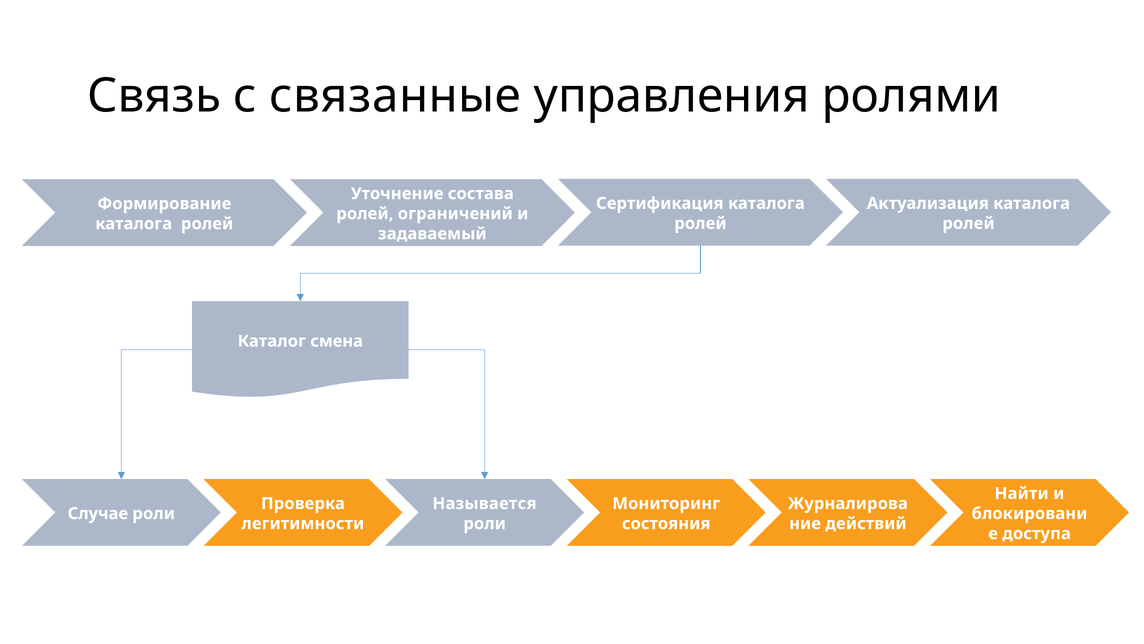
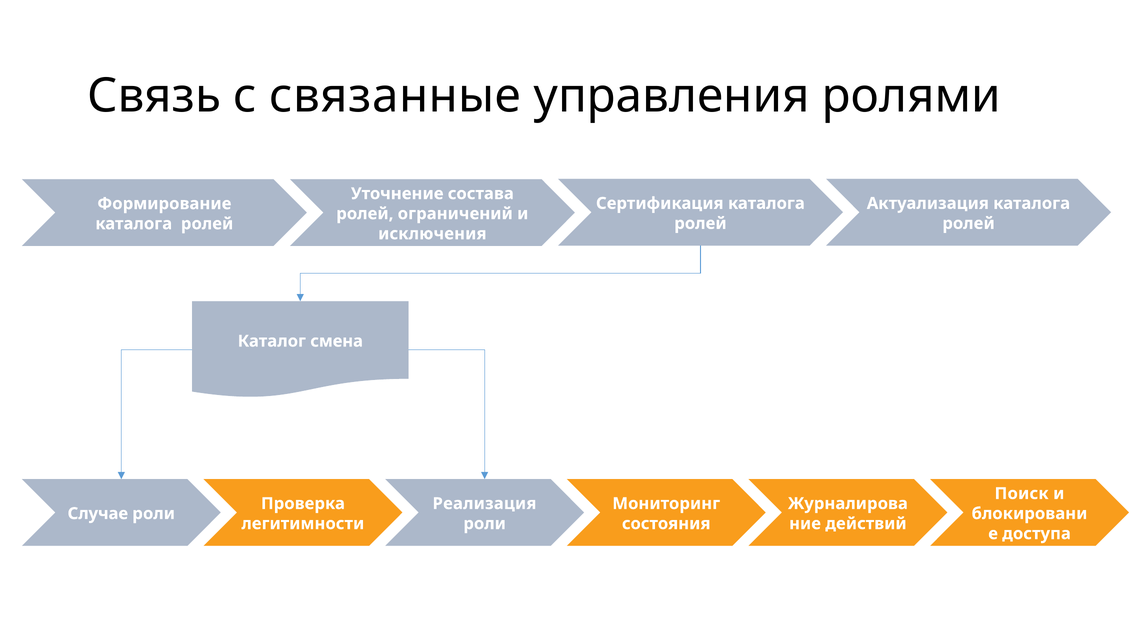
задаваемый: задаваемый -> исключения
Найти: Найти -> Поиск
Называется: Называется -> Реализация
